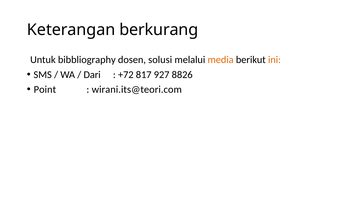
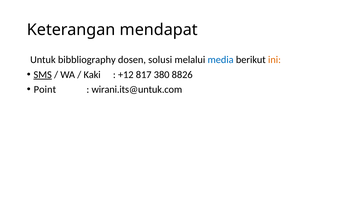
berkurang: berkurang -> mendapat
media colour: orange -> blue
SMS underline: none -> present
Dari: Dari -> Kaki
+72: +72 -> +12
927: 927 -> 380
wirani.its@teori.com: wirani.its@teori.com -> wirani.its@untuk.com
